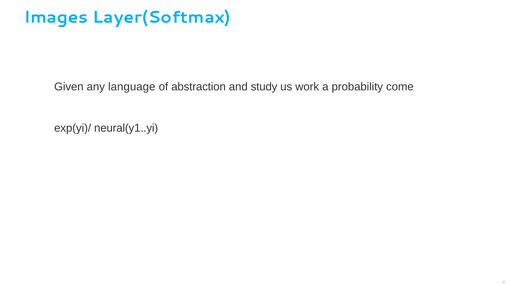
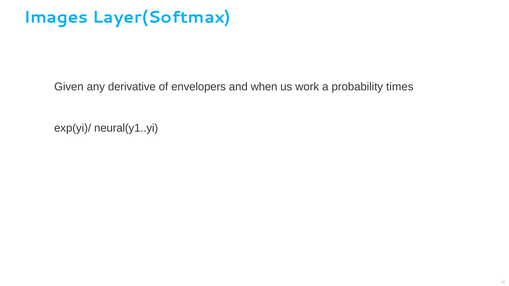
language: language -> derivative
abstraction: abstraction -> envelopers
study: study -> when
come: come -> times
